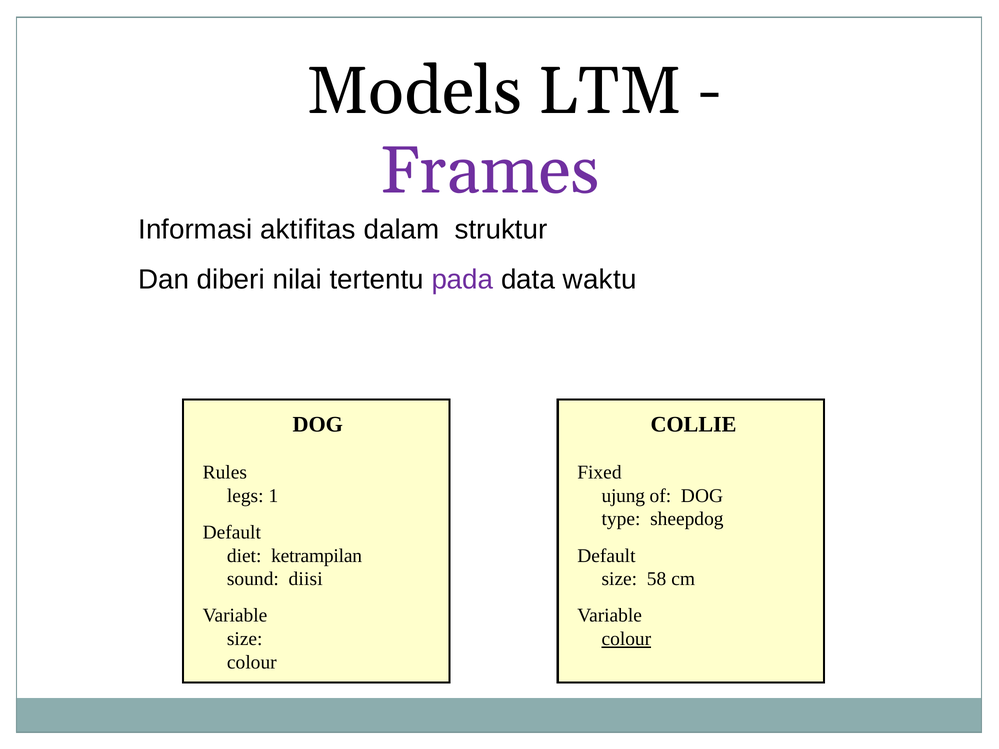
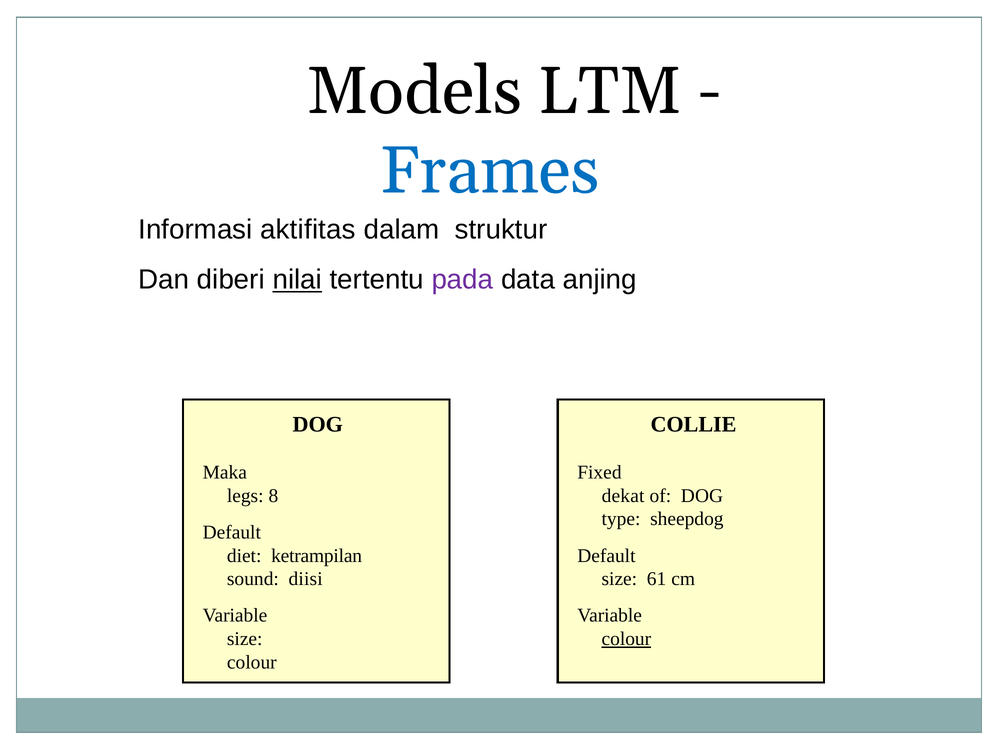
Frames colour: purple -> blue
nilai underline: none -> present
waktu: waktu -> anjing
Rules: Rules -> Maka
1: 1 -> 8
ujung: ujung -> dekat
58: 58 -> 61
